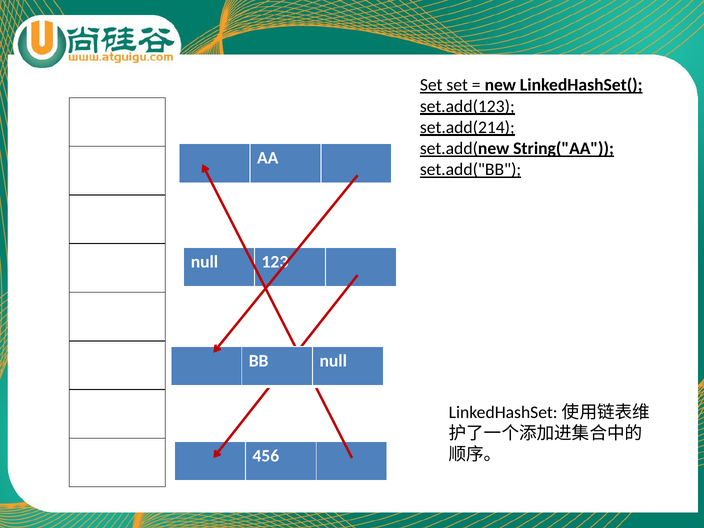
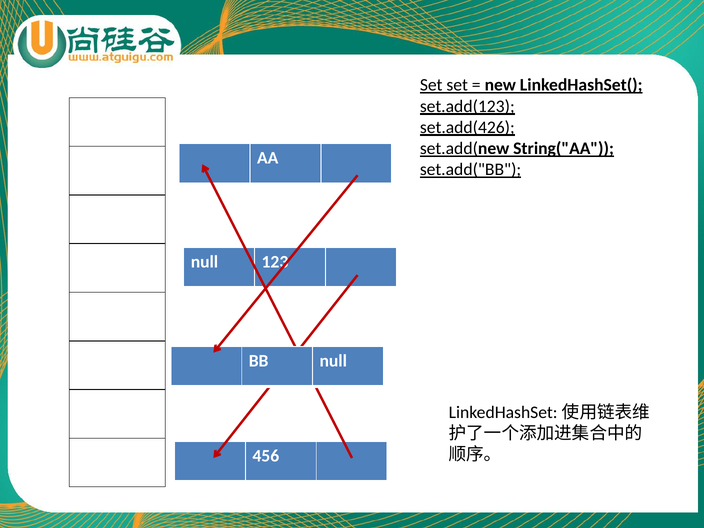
set.add(214: set.add(214 -> set.add(426
